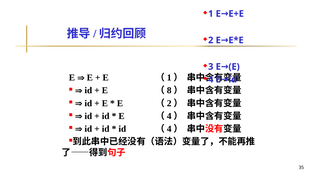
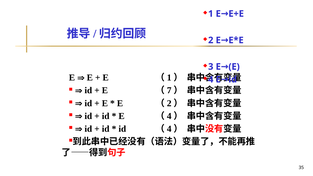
8: 8 -> 7
